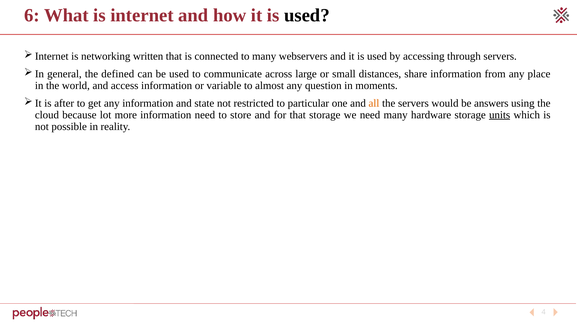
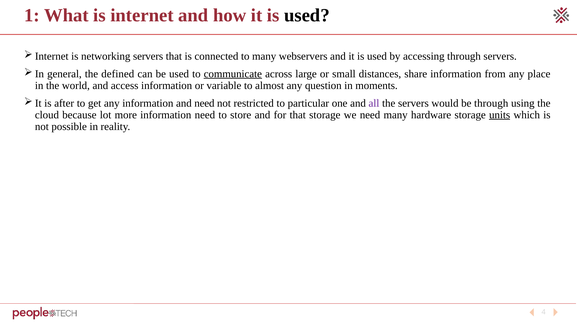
6: 6 -> 1
networking written: written -> servers
communicate underline: none -> present
and state: state -> need
all colour: orange -> purple
be answers: answers -> through
